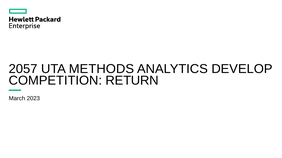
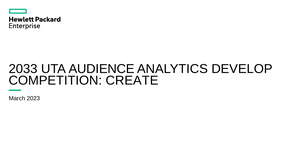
2057: 2057 -> 2033
METHODS: METHODS -> AUDIENCE
RETURN: RETURN -> CREATE
